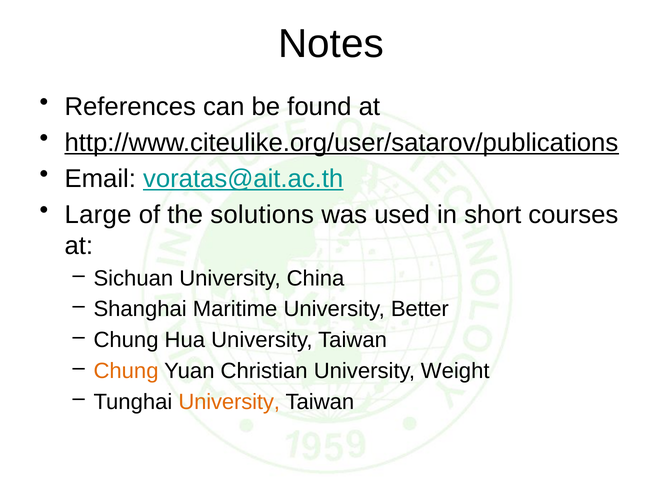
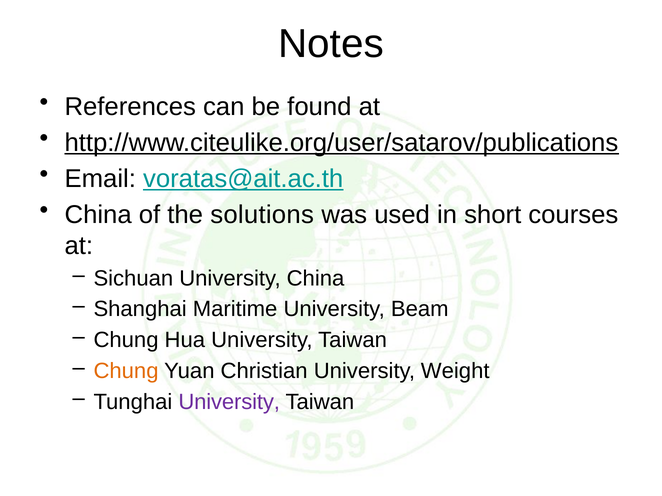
Large at (98, 215): Large -> China
Better: Better -> Beam
University at (229, 402) colour: orange -> purple
